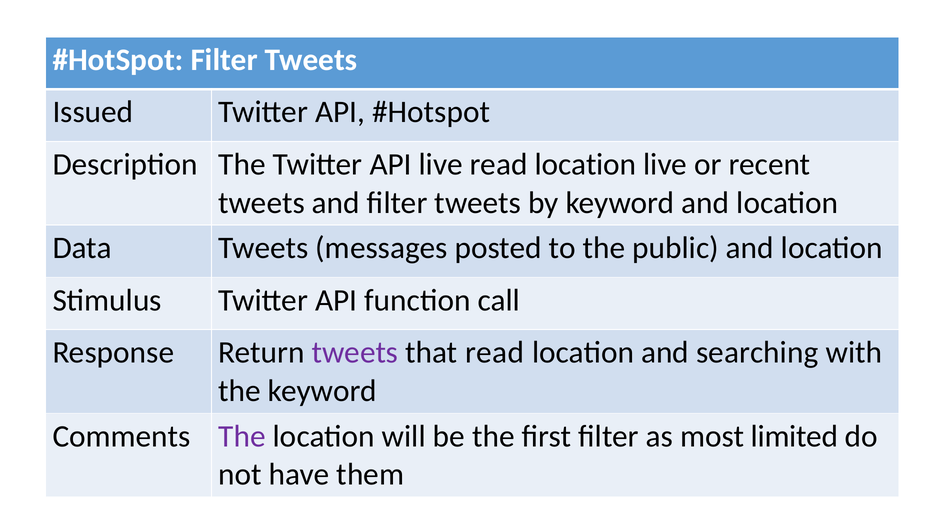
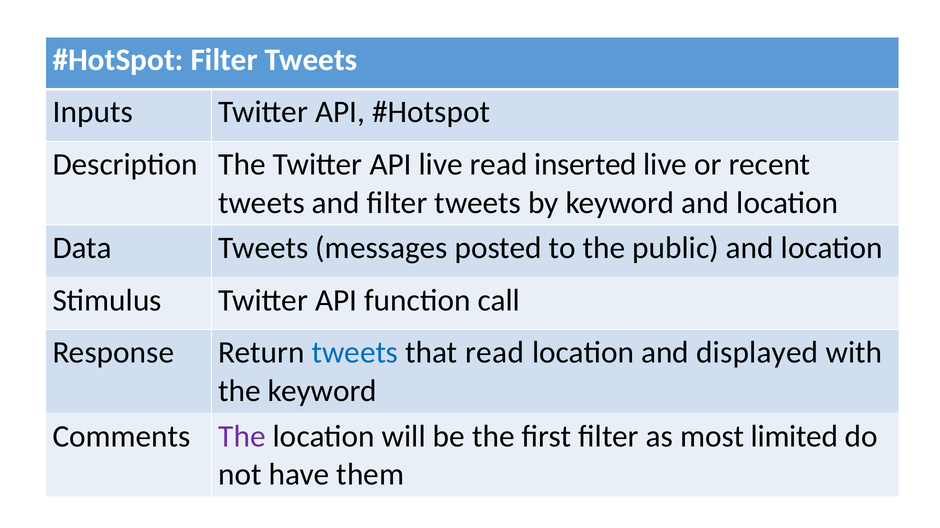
Issued: Issued -> Inputs
location at (585, 165): location -> inserted
tweets at (355, 353) colour: purple -> blue
searching: searching -> displayed
